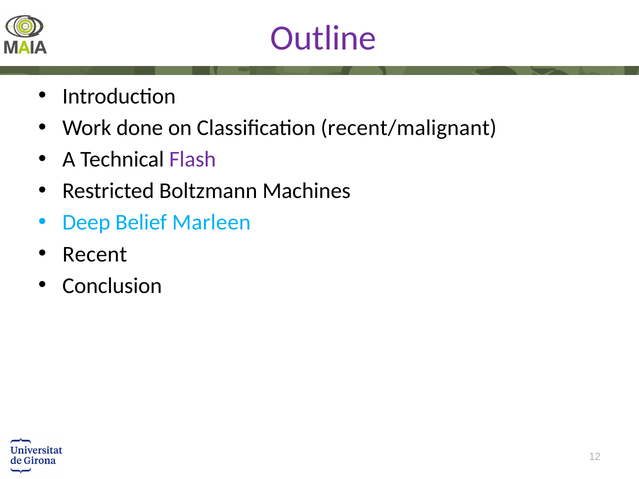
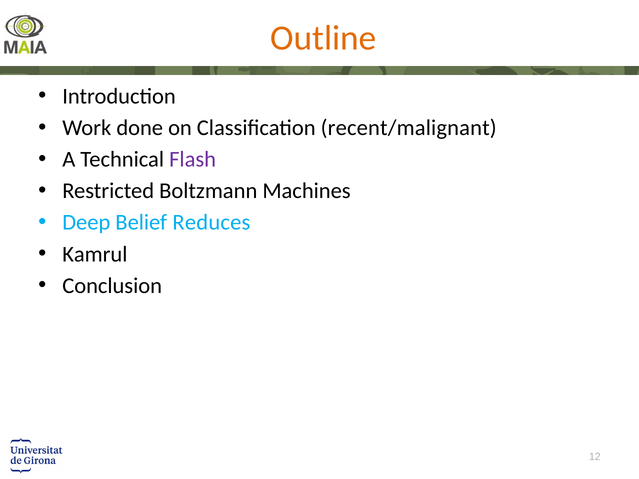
Outline colour: purple -> orange
Marleen: Marleen -> Reduces
Recent: Recent -> Kamrul
